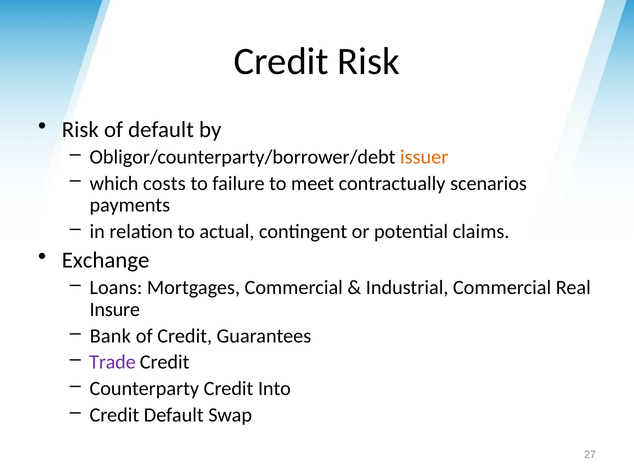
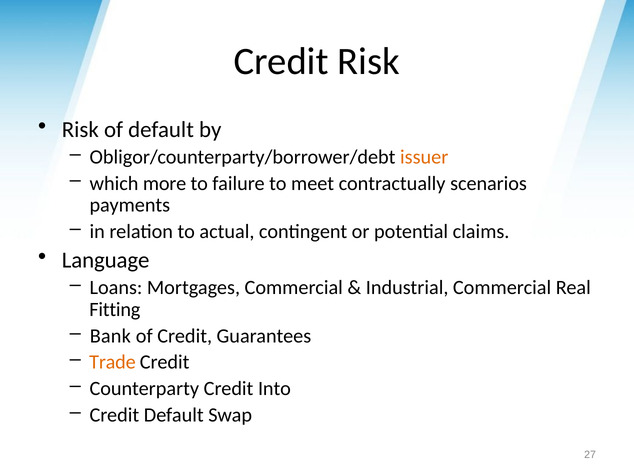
costs: costs -> more
Exchange: Exchange -> Language
Insure: Insure -> Fitting
Trade colour: purple -> orange
